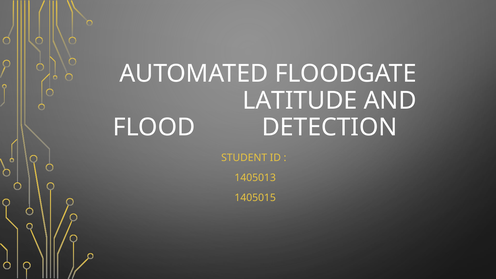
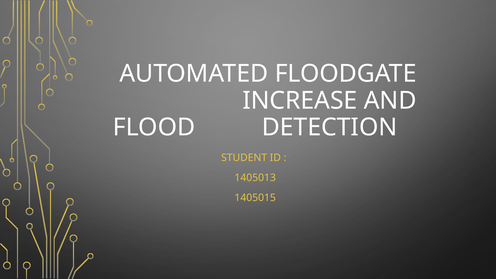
LATITUDE: LATITUDE -> INCREASE
